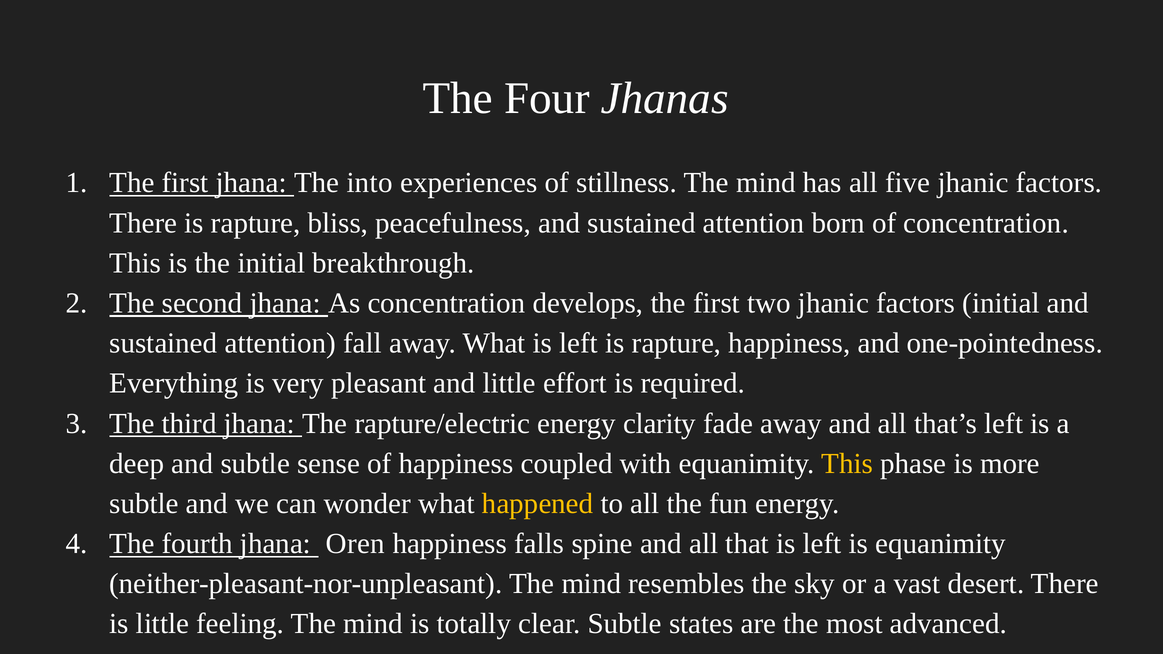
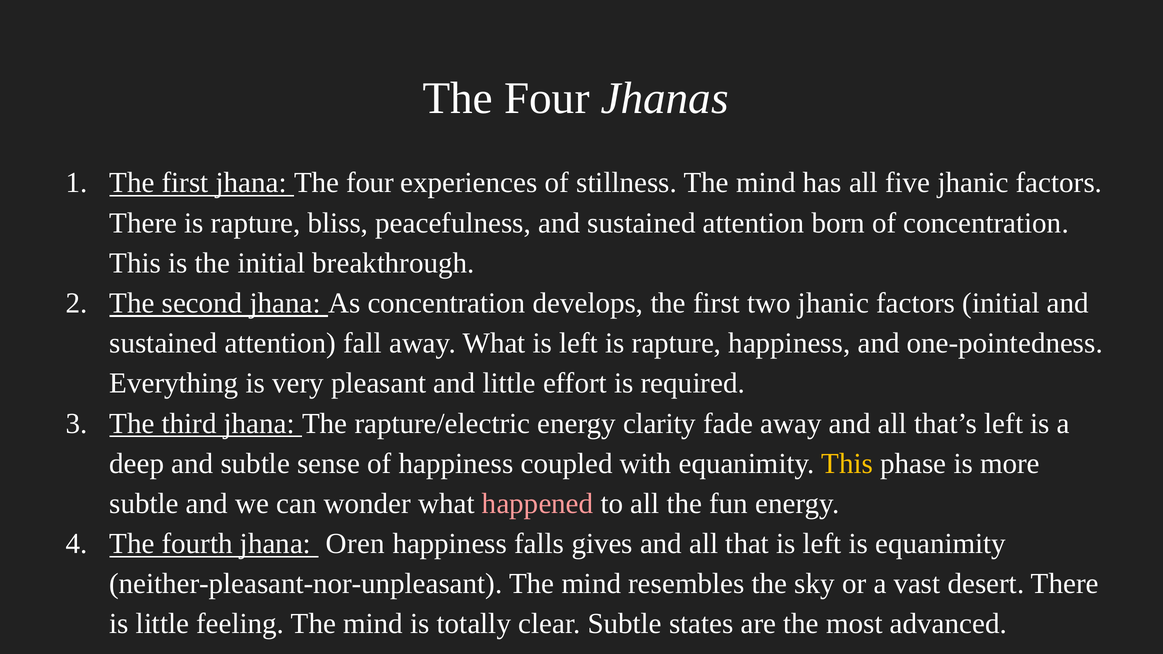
jhana The into: into -> four
happened colour: yellow -> pink
spine: spine -> gives
